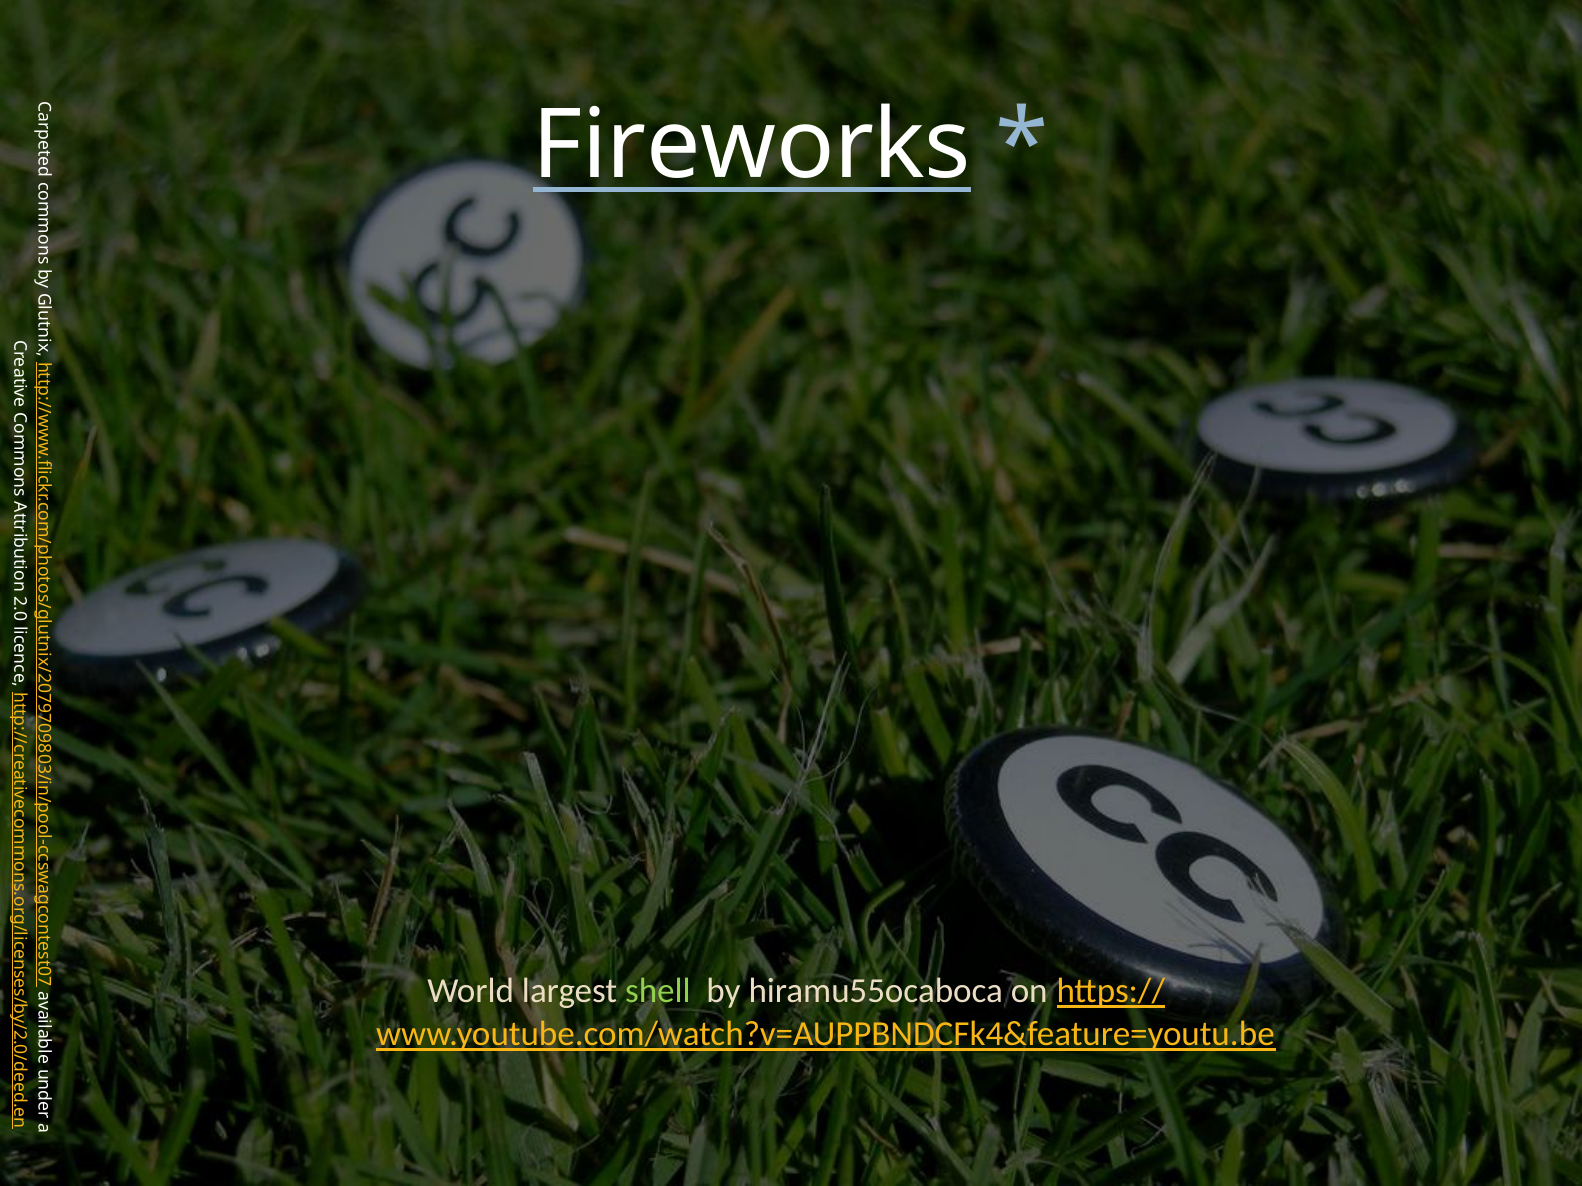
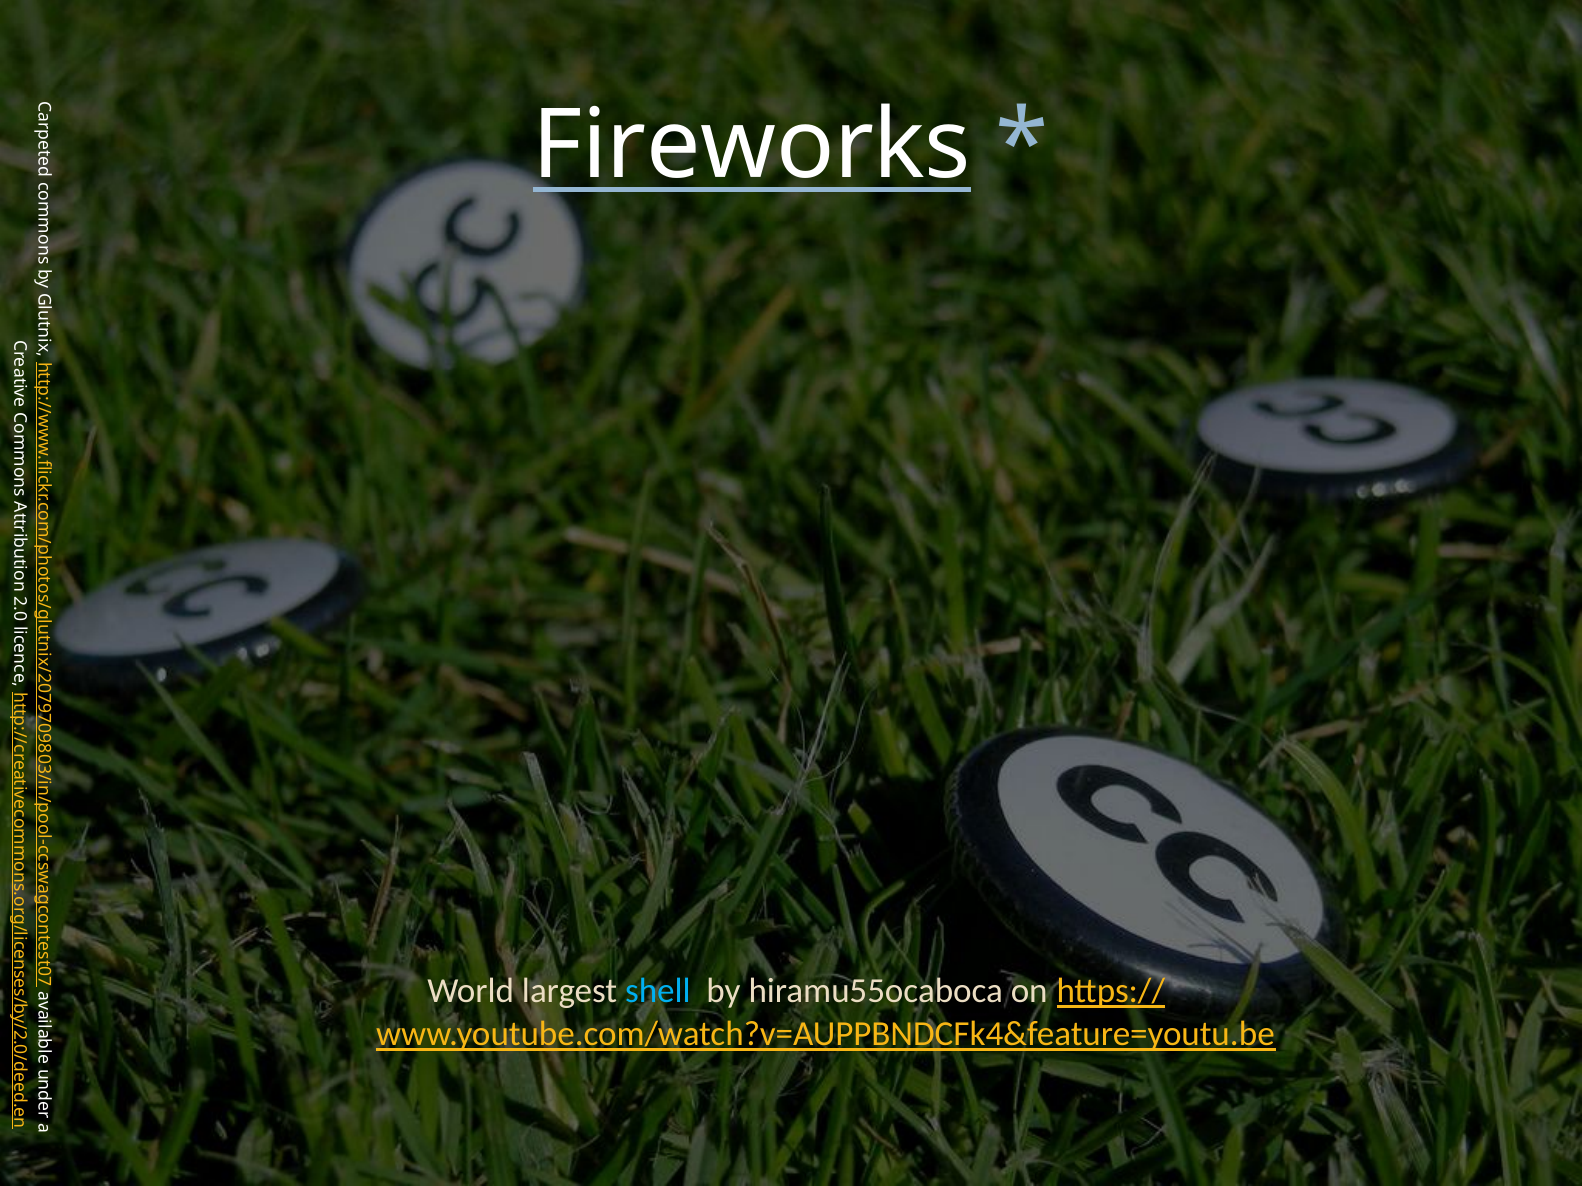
shell colour: light green -> light blue
